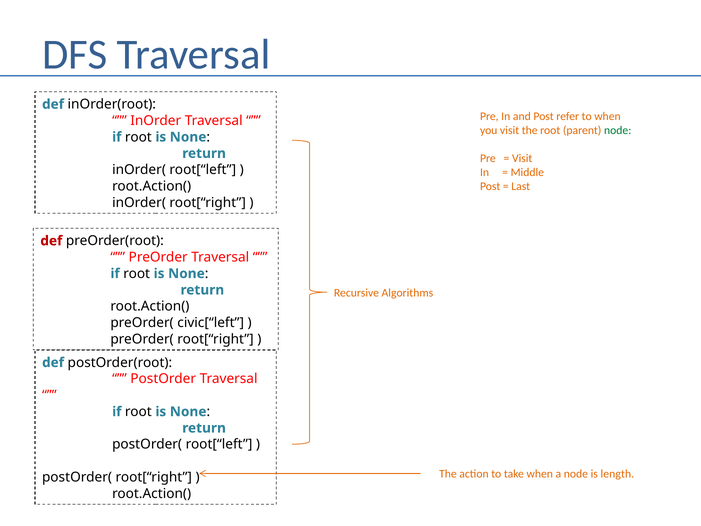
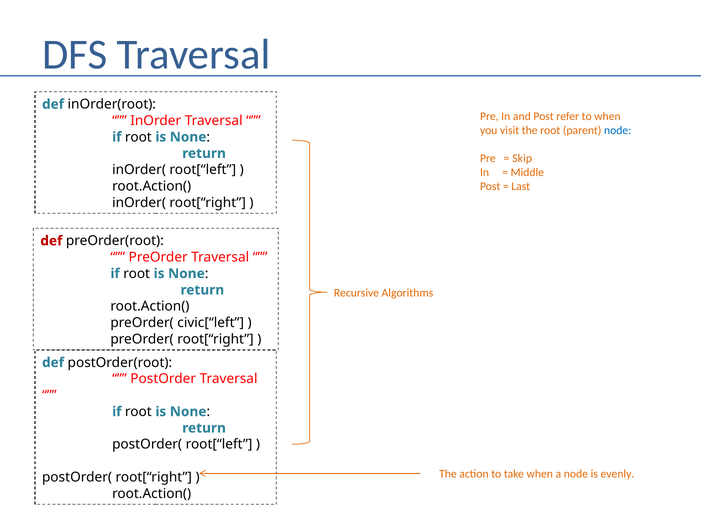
node at (618, 130) colour: green -> blue
Visit at (522, 158): Visit -> Skip
length: length -> evenly
